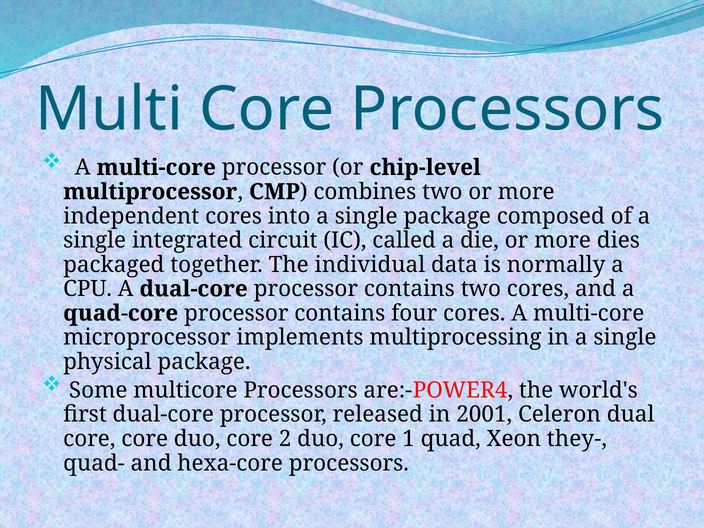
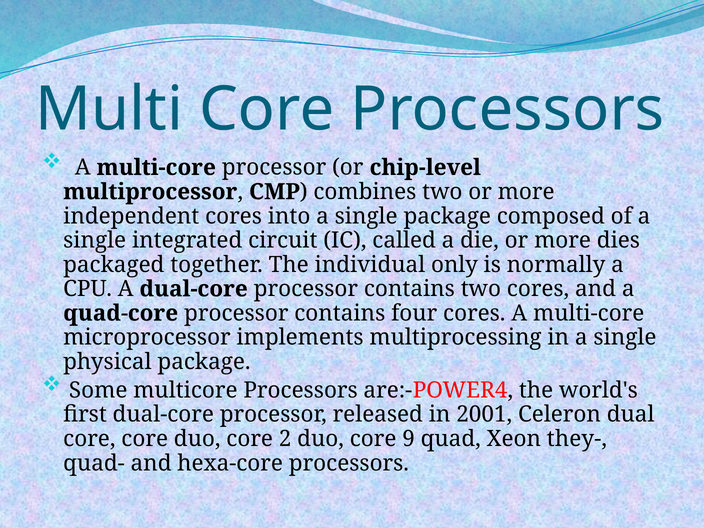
data: data -> only
1: 1 -> 9
